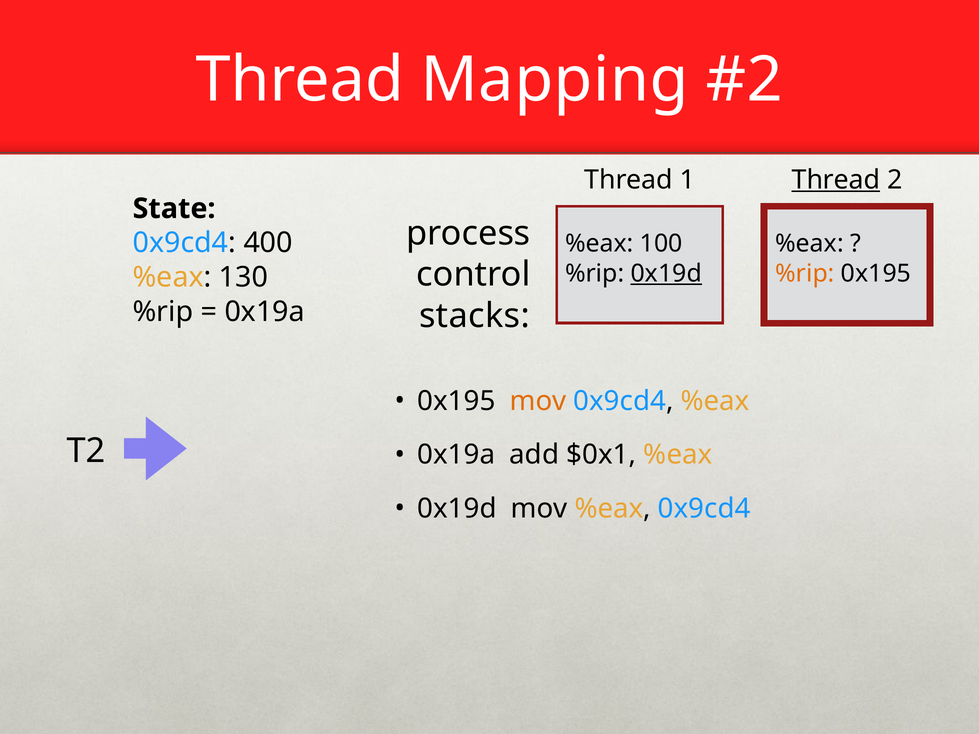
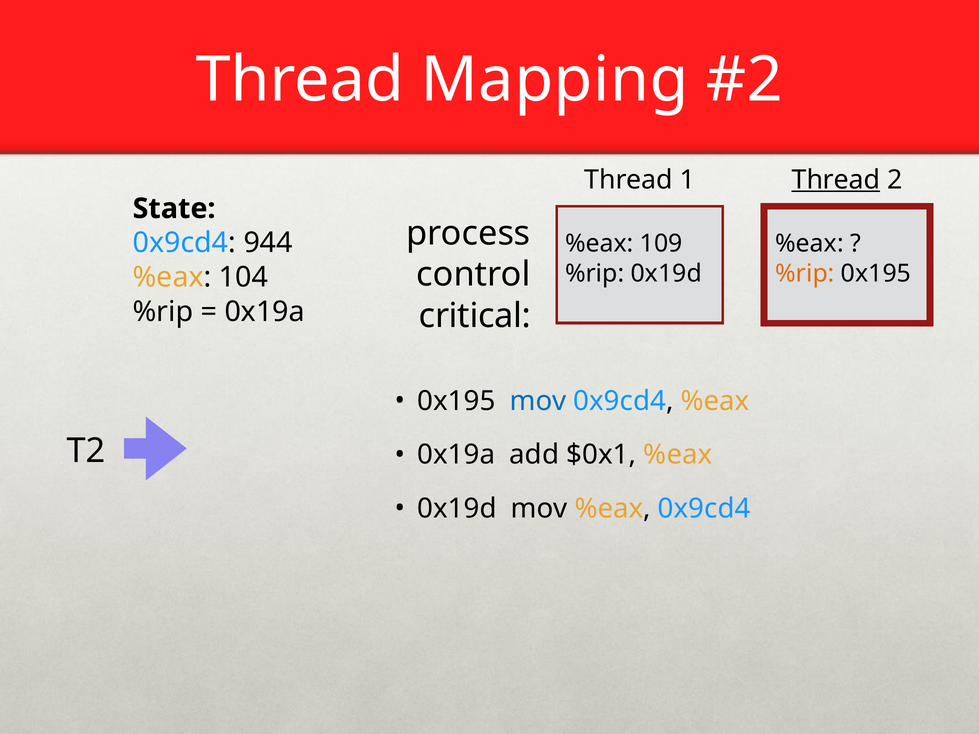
400: 400 -> 944
100: 100 -> 109
0x19d at (666, 274) underline: present -> none
130: 130 -> 104
stacks: stacks -> critical
mov at (538, 401) colour: orange -> blue
